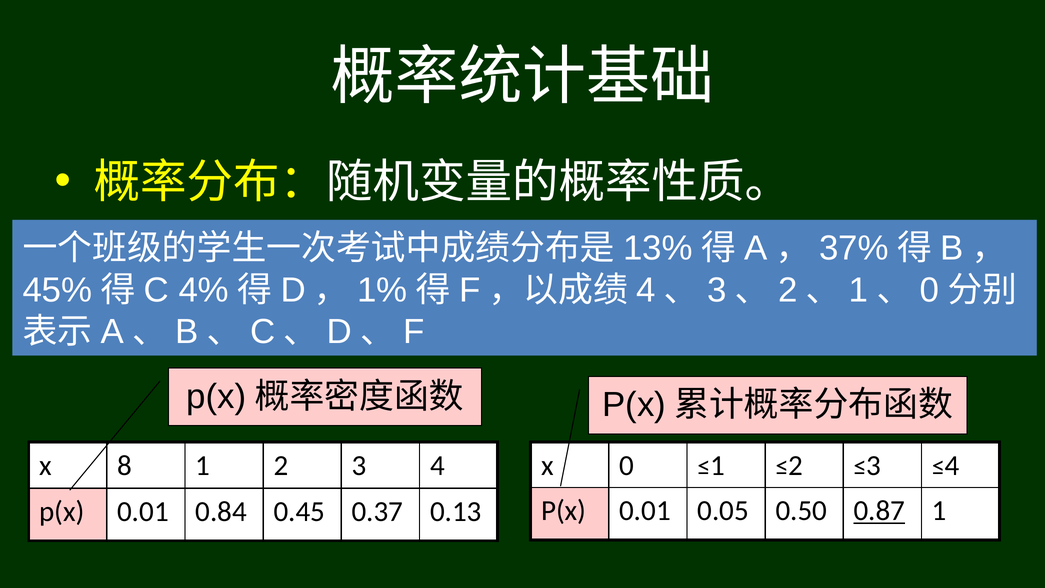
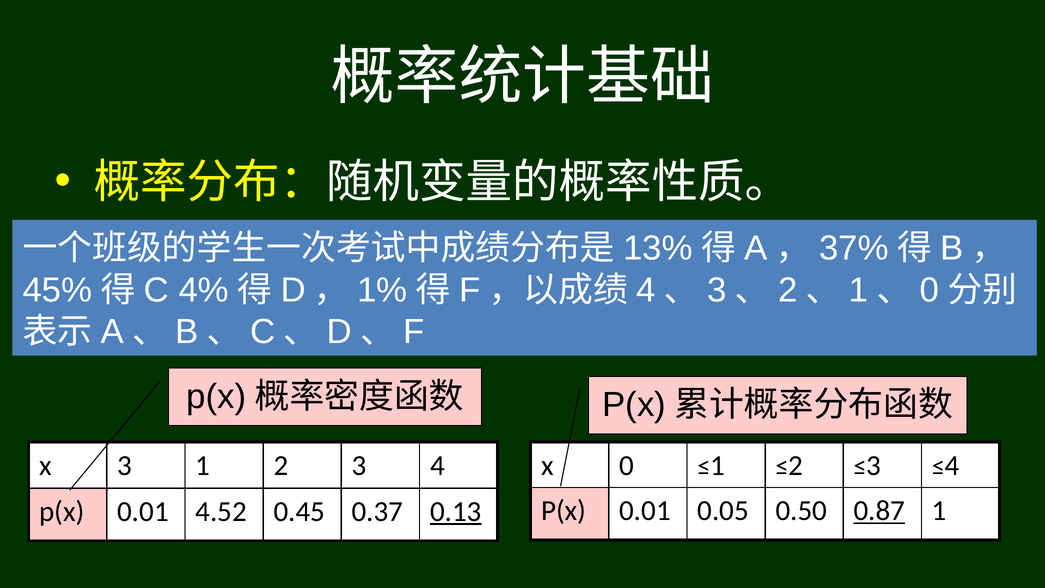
x 8: 8 -> 3
0.84: 0.84 -> 4.52
0.13 underline: none -> present
